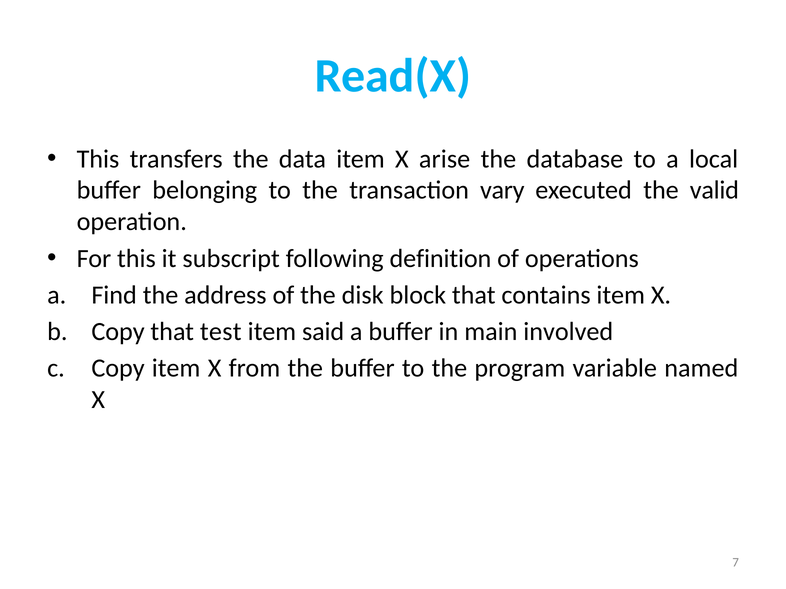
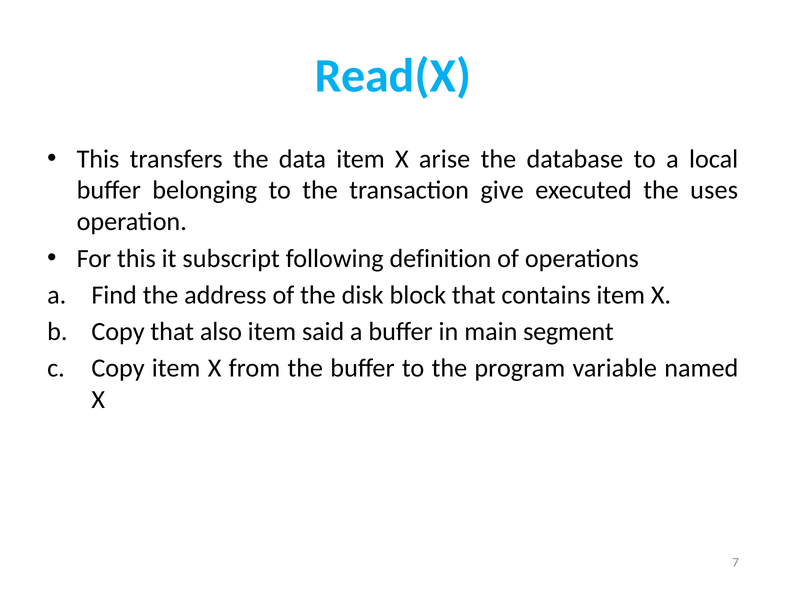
vary: vary -> give
valid: valid -> uses
test: test -> also
involved: involved -> segment
